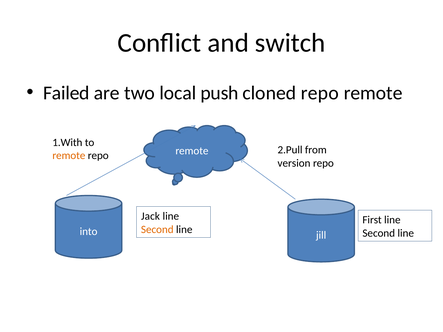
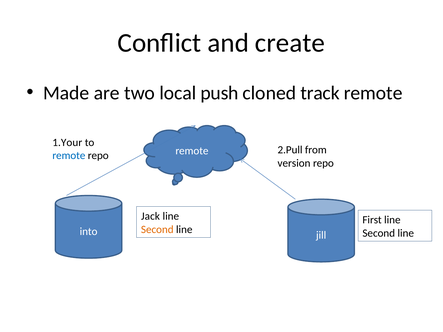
switch: switch -> create
Failed: Failed -> Made
cloned repo: repo -> track
1.With: 1.With -> 1.Your
remote at (69, 156) colour: orange -> blue
